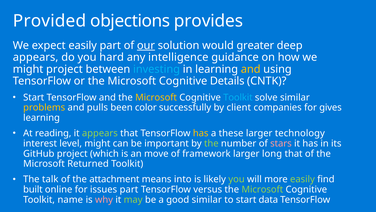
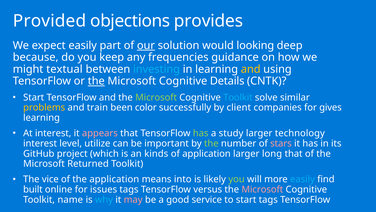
greater: greater -> looking
appears at (36, 57): appears -> because
hard: hard -> keep
intelligence: intelligence -> frequencies
might project: project -> textual
the at (96, 81) underline: none -> present
Microsoft at (156, 97) colour: yellow -> light green
pulls: pulls -> train
At reading: reading -> interest
appears at (100, 133) colour: light green -> pink
has at (201, 133) colour: yellow -> light green
these: these -> study
level might: might -> utilize
move: move -> kinds
of framework: framework -> application
talk: talk -> vice
the attachment: attachment -> application
easily at (302, 179) colour: light green -> light blue
issues part: part -> tags
Microsoft at (262, 189) colour: light green -> pink
why colour: pink -> light blue
may colour: light green -> pink
good similar: similar -> service
start data: data -> tags
